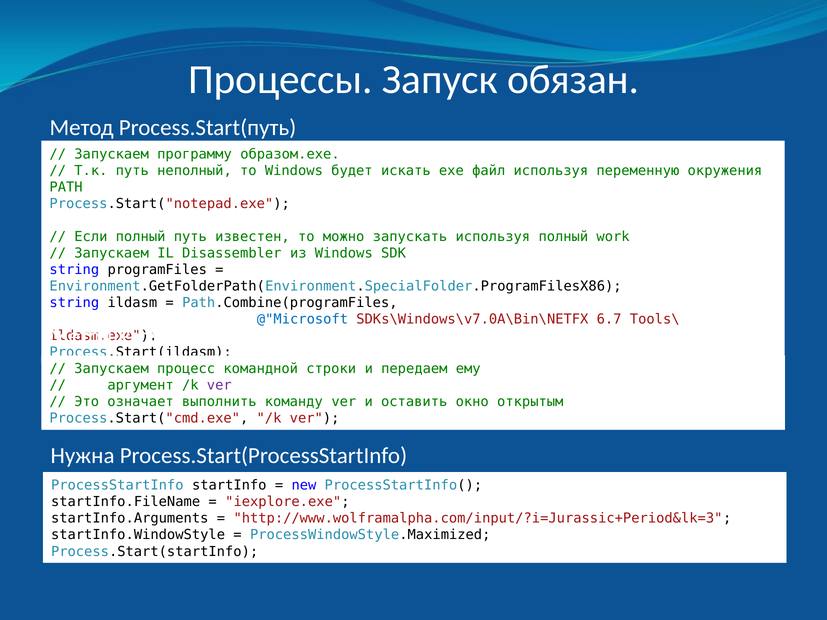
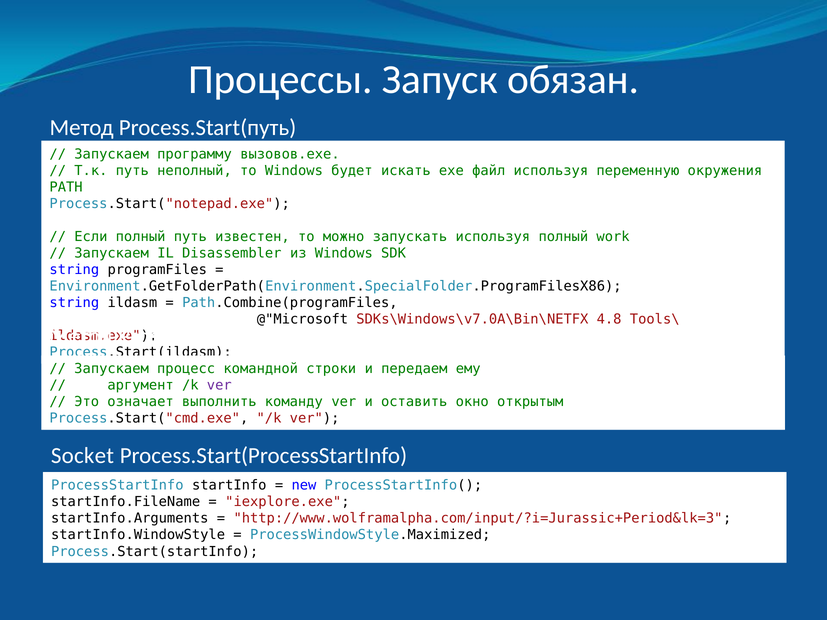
образом.exe: образом.exe -> вызовов.exe
@"Microsoft colour: blue -> black
6.7: 6.7 -> 4.8
Нужна: Нужна -> Socket
